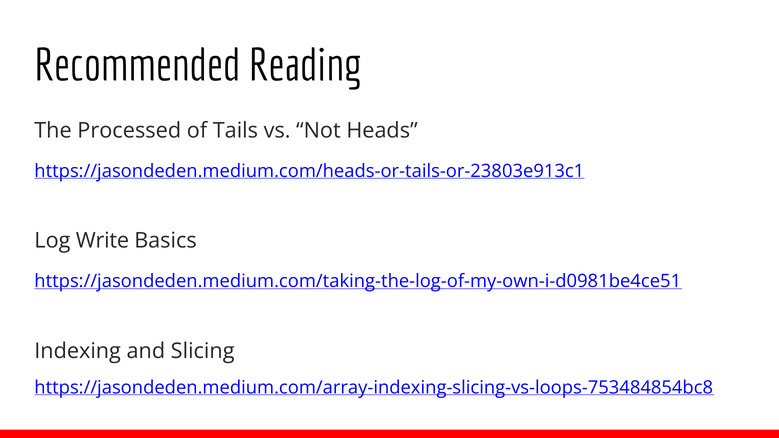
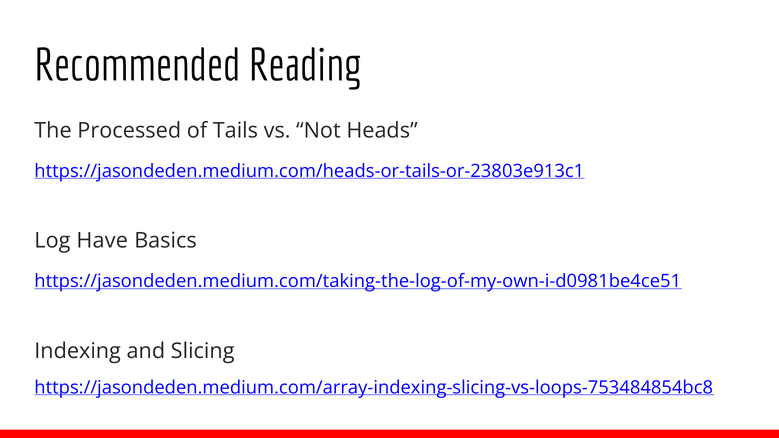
Write: Write -> Have
